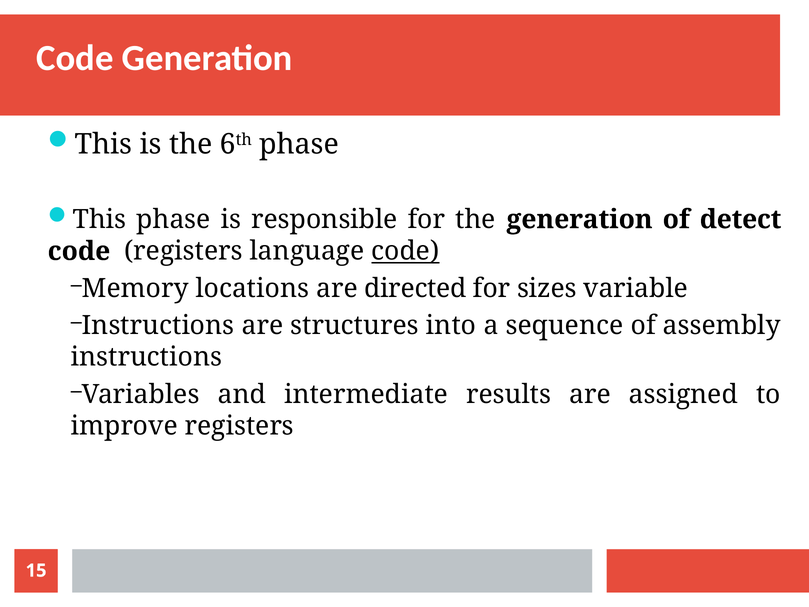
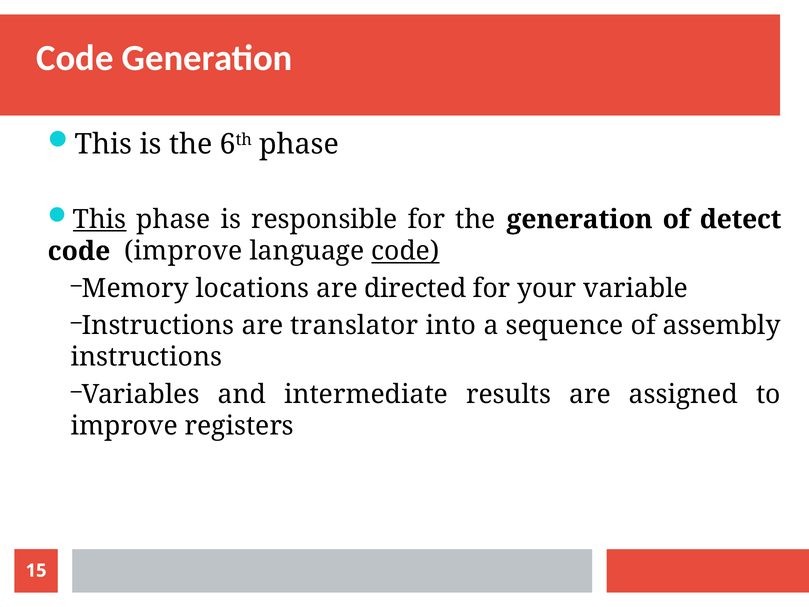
This at (100, 219) underline: none -> present
code registers: registers -> improve
sizes: sizes -> your
structures: structures -> translator
